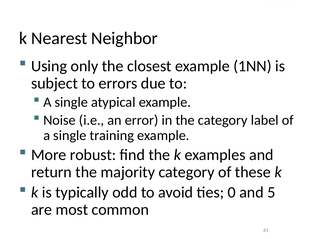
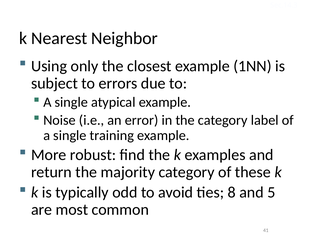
0: 0 -> 8
